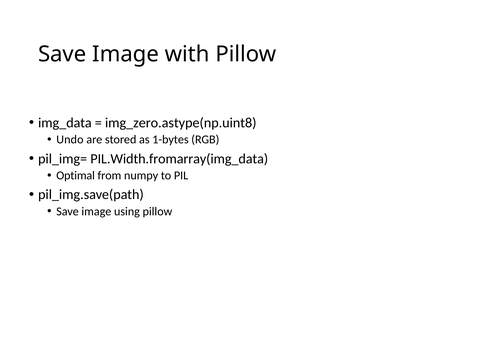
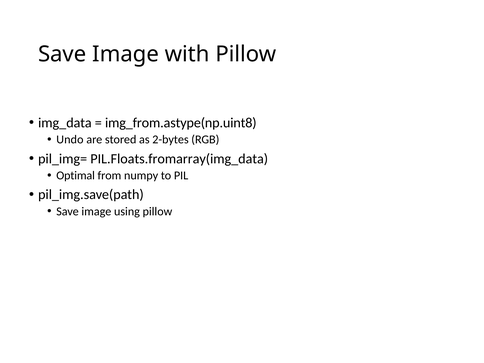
img_zero.astype(np.uint8: img_zero.astype(np.uint8 -> img_from.astype(np.uint8
1-bytes: 1-bytes -> 2-bytes
PIL.Width.fromarray(img_data: PIL.Width.fromarray(img_data -> PIL.Floats.fromarray(img_data
